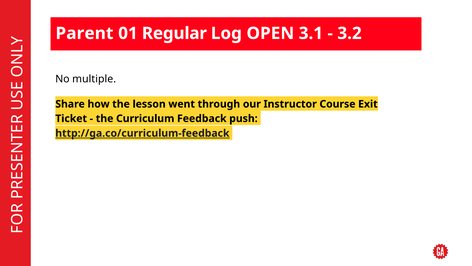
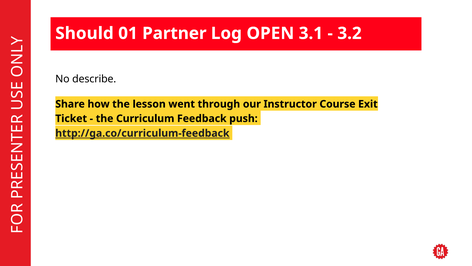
Parent: Parent -> Should
Regular: Regular -> Partner
multiple: multiple -> describe
